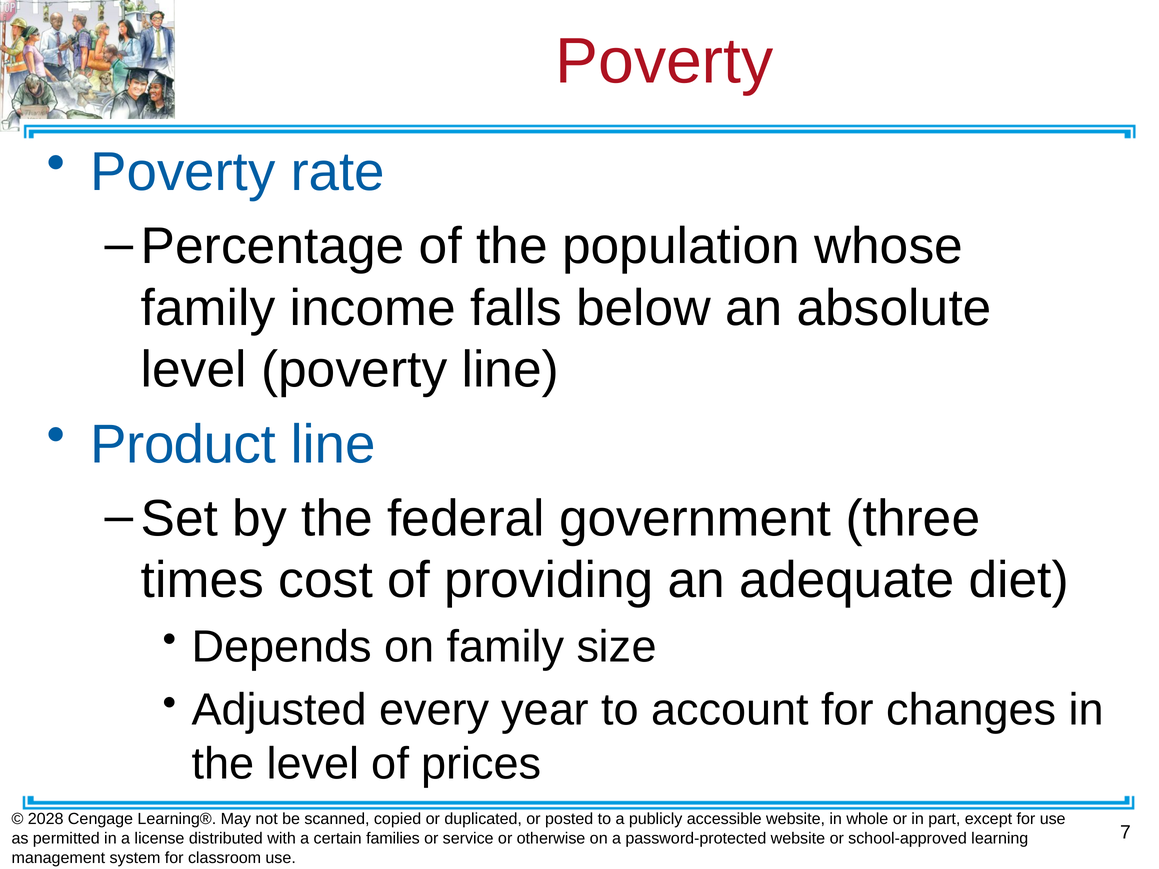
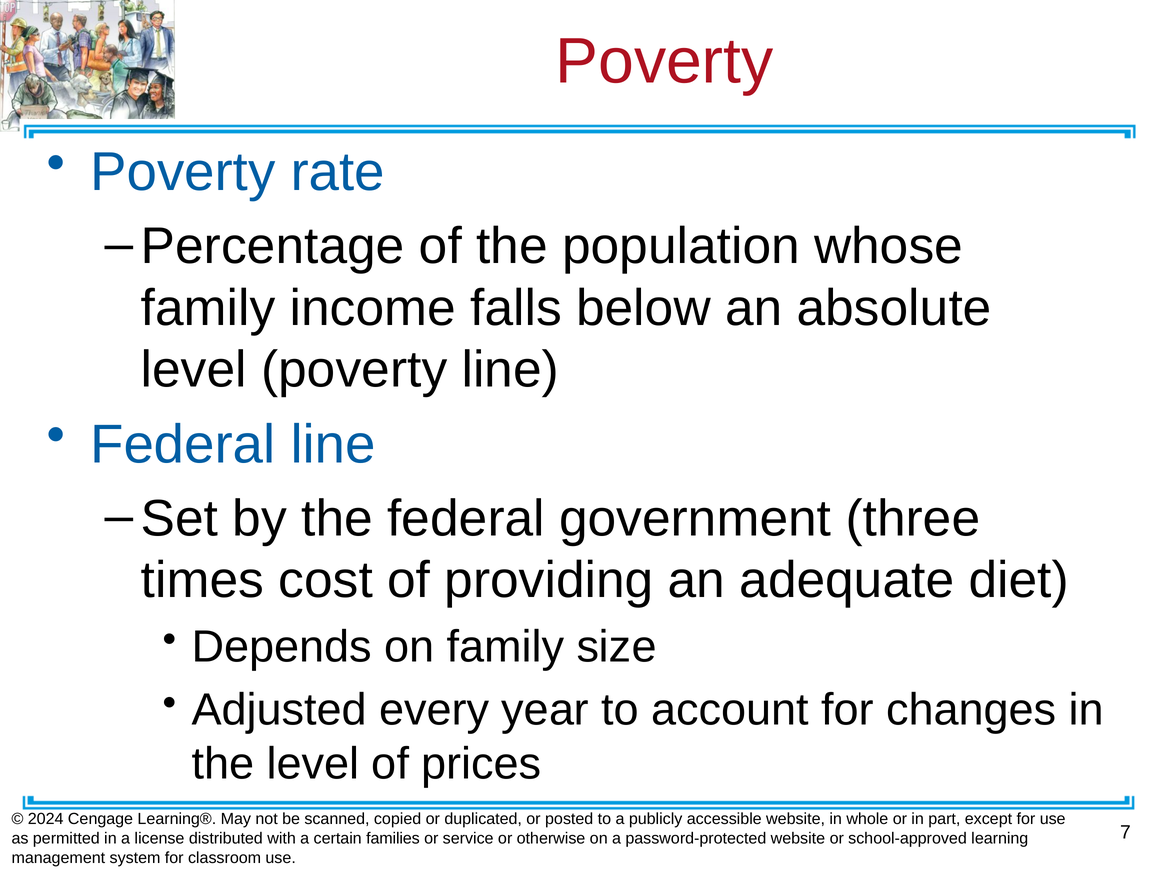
Product at (183, 445): Product -> Federal
2028: 2028 -> 2024
